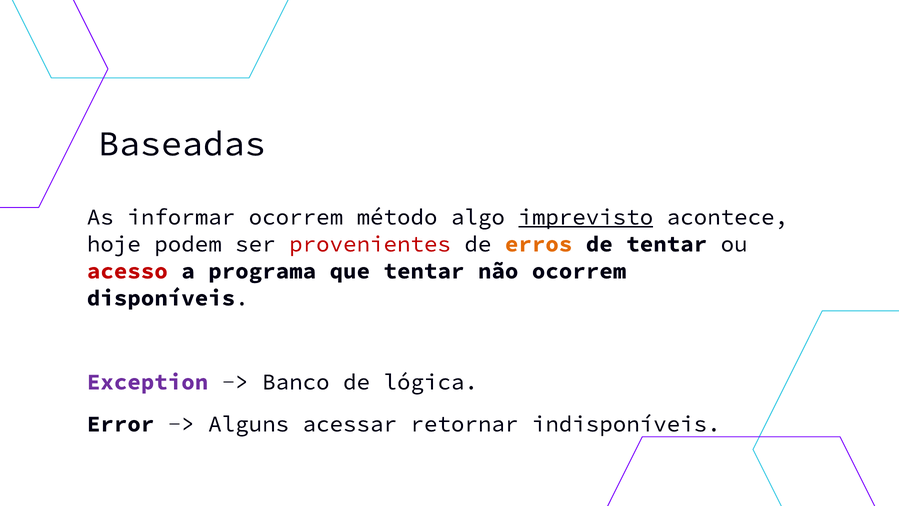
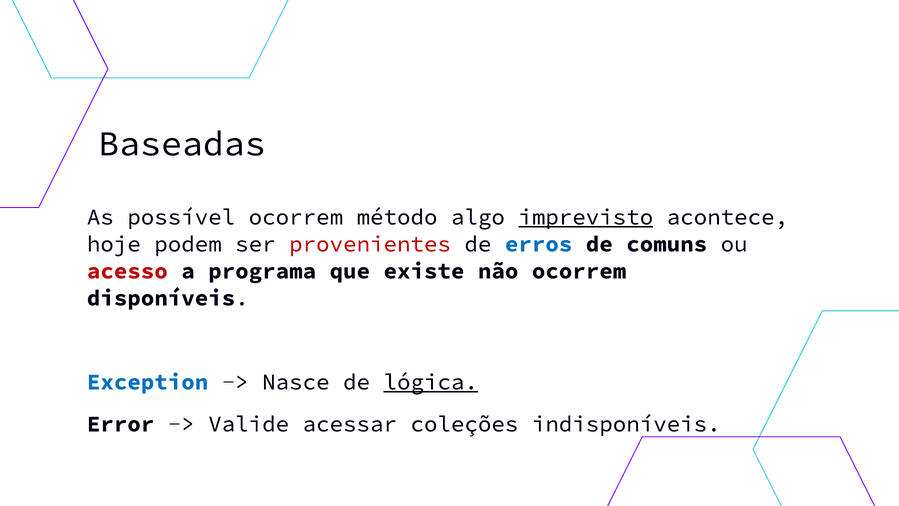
informar: informar -> possível
erros colour: orange -> blue
de tentar: tentar -> comuns
que tentar: tentar -> existe
Exception colour: purple -> blue
Banco: Banco -> Nasce
lógica underline: none -> present
Alguns: Alguns -> Valide
retornar: retornar -> coleções
